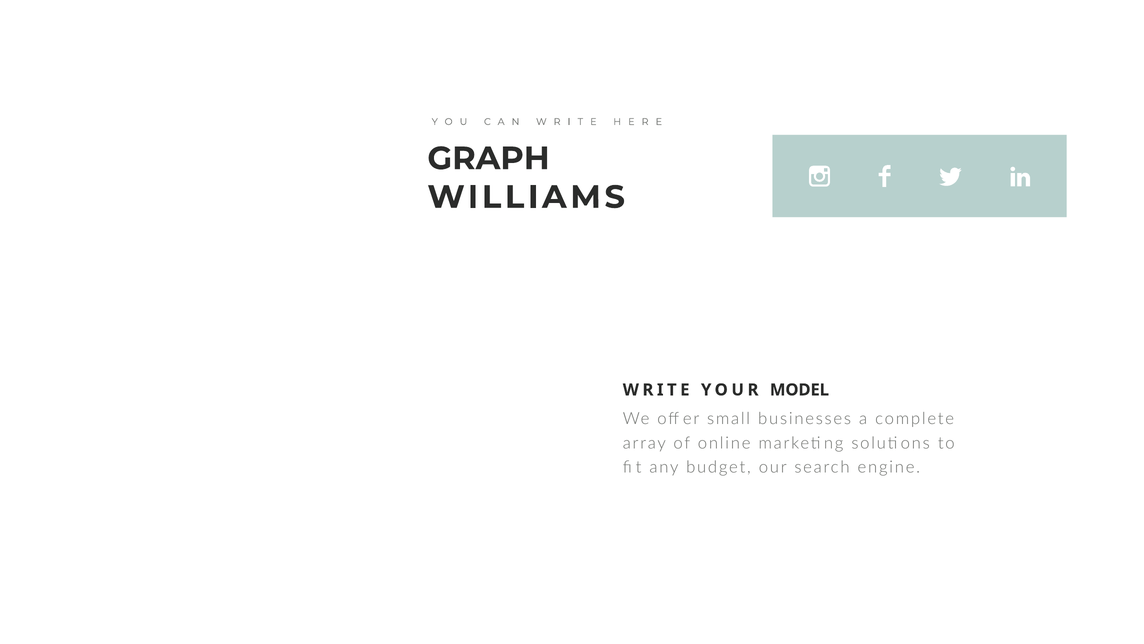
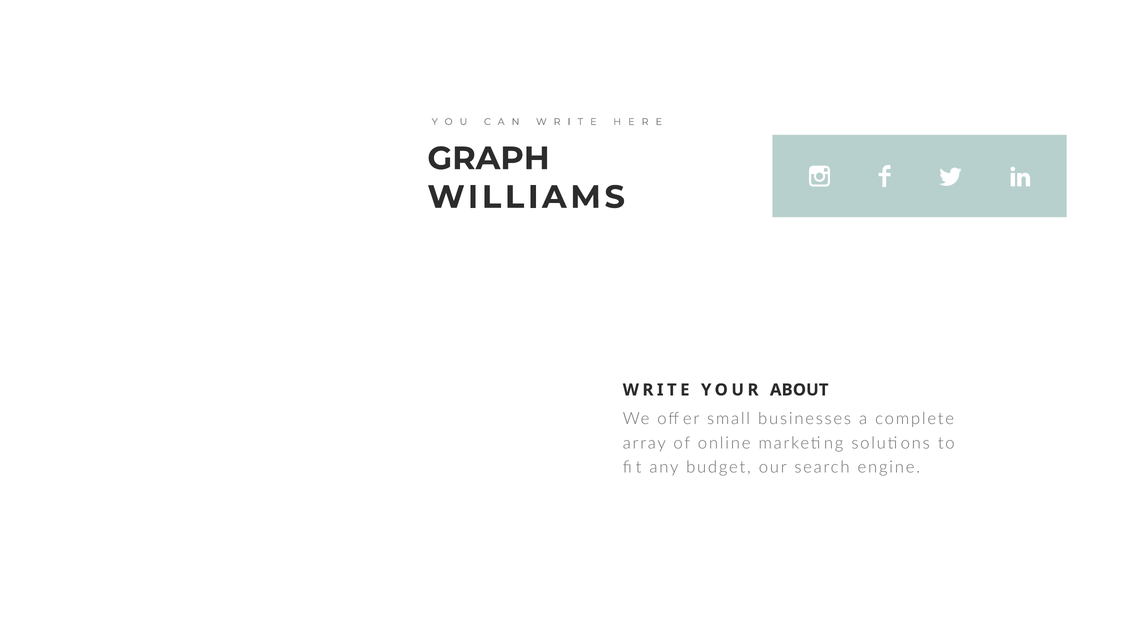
MODEL: MODEL -> ABOUT
